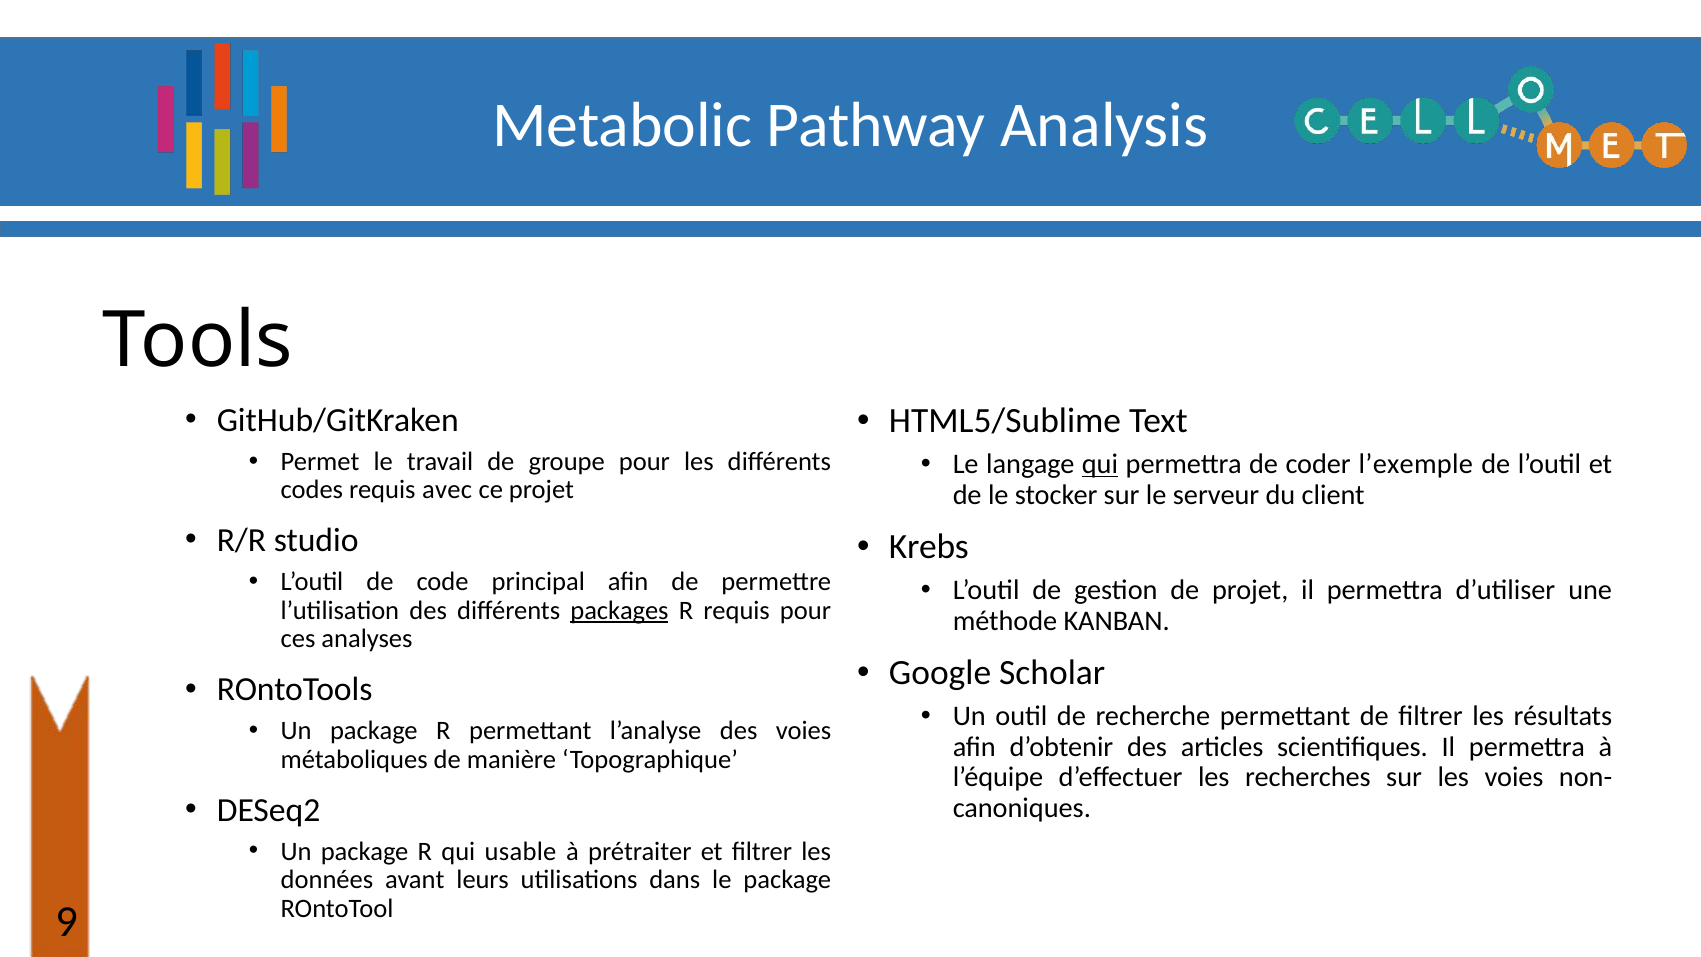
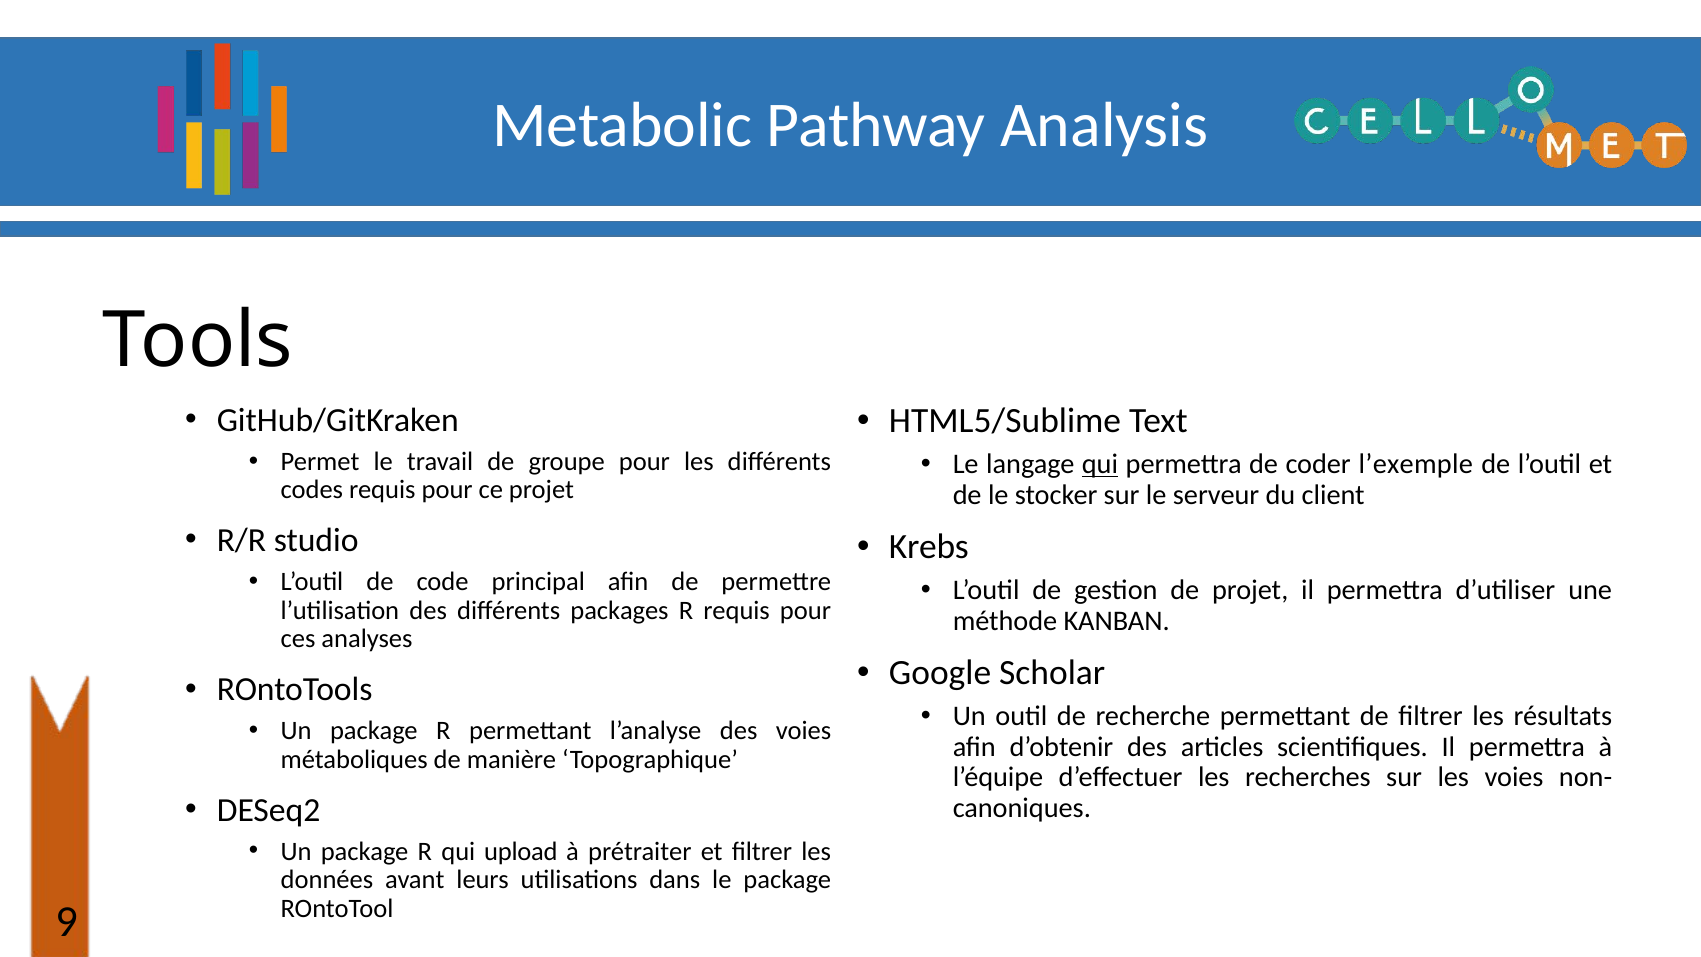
codes requis avec: avec -> pour
packages underline: present -> none
usable: usable -> upload
